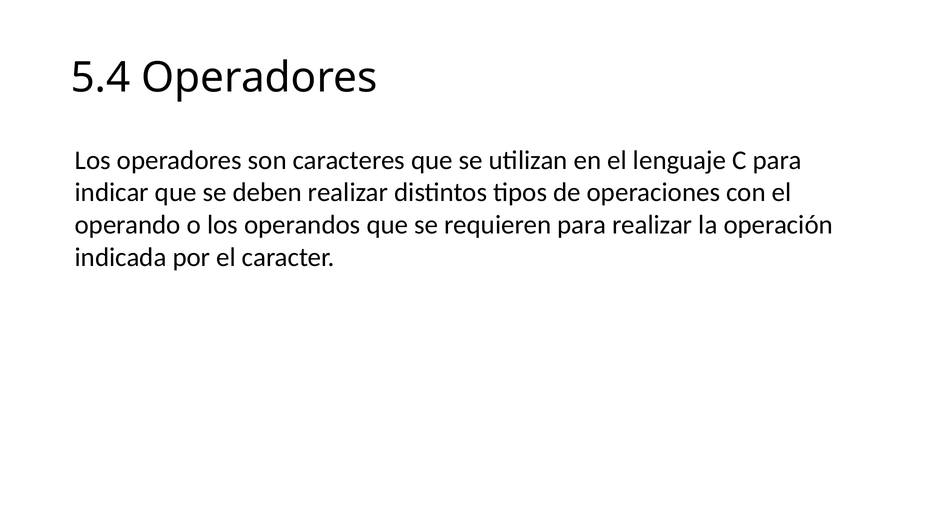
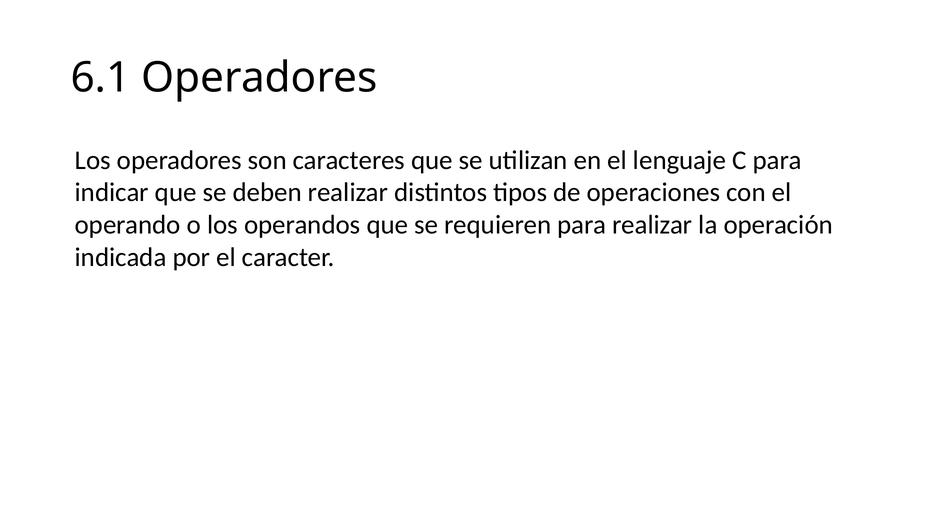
5.4: 5.4 -> 6.1
